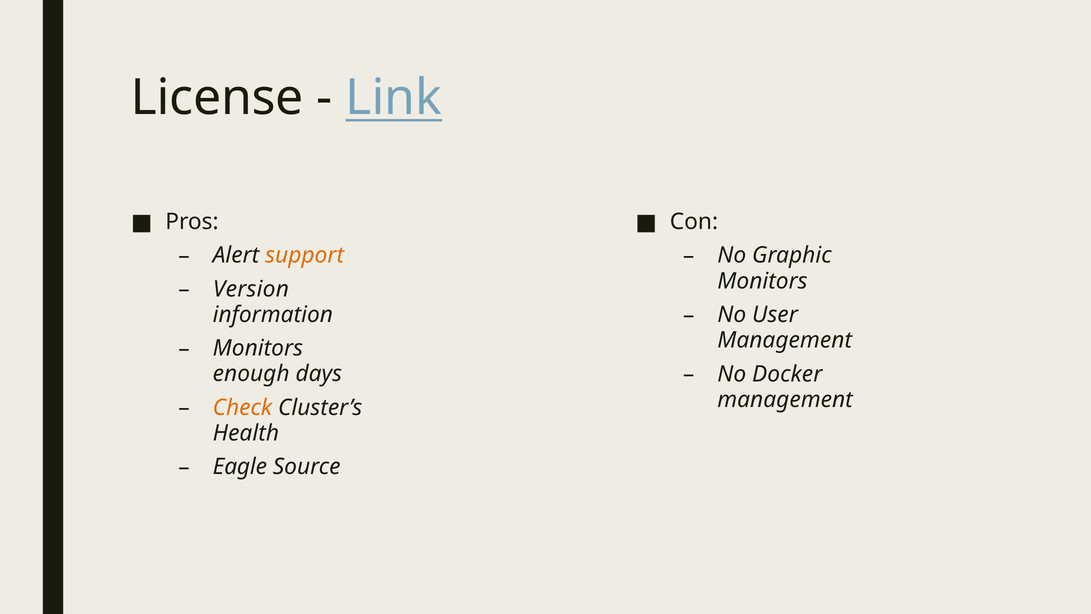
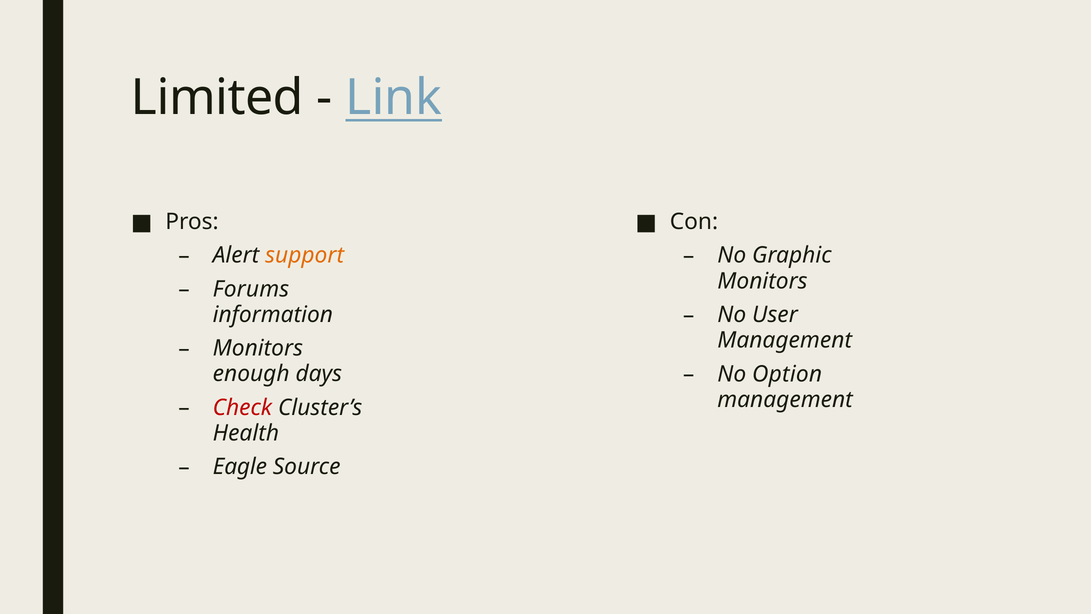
License: License -> Limited
Version: Version -> Forums
Docker: Docker -> Option
Check colour: orange -> red
